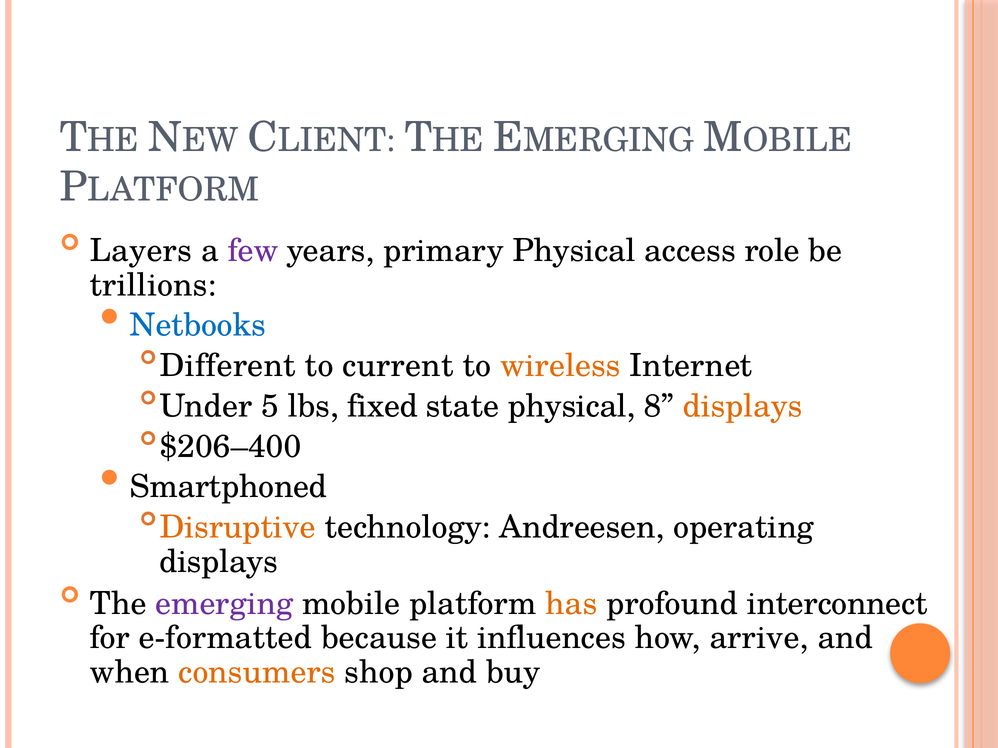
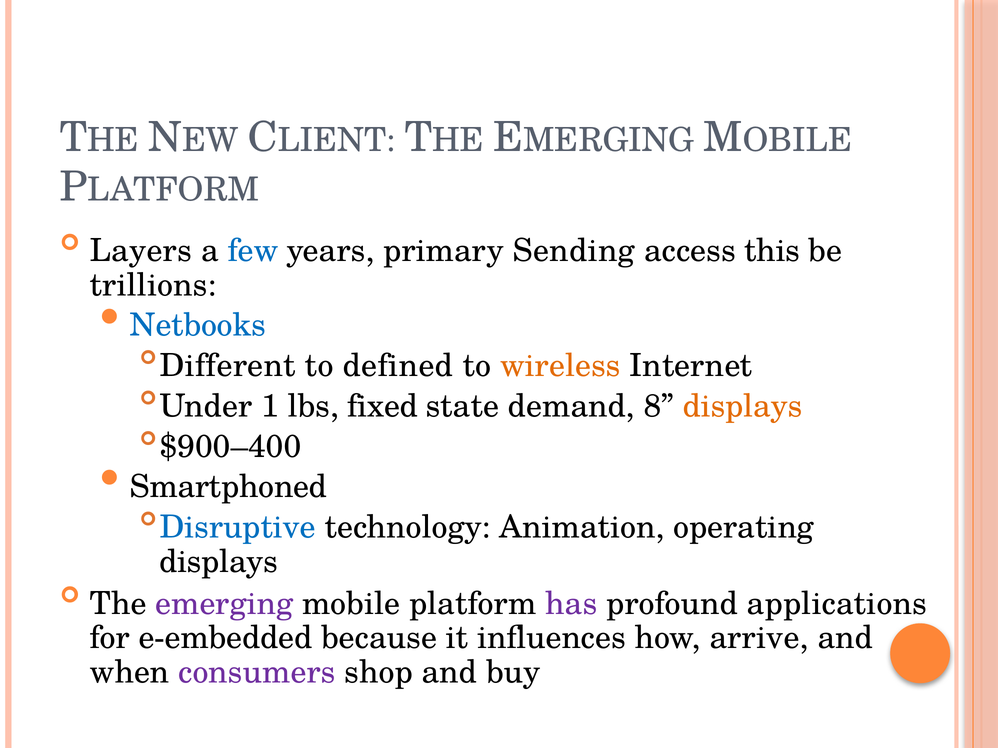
few colour: purple -> blue
primary Physical: Physical -> Sending
role: role -> this
current: current -> defined
5: 5 -> 1
state physical: physical -> demand
$206–400: $206–400 -> $900–400
Disruptive colour: orange -> blue
Andreesen: Andreesen -> Animation
has colour: orange -> purple
interconnect: interconnect -> applications
e-formatted: e-formatted -> e-embedded
consumers colour: orange -> purple
